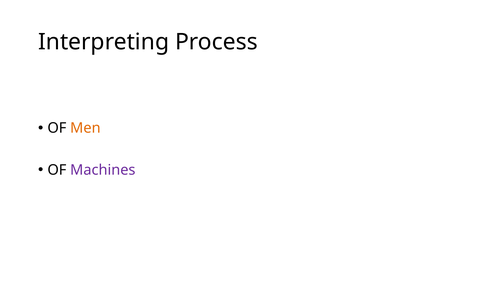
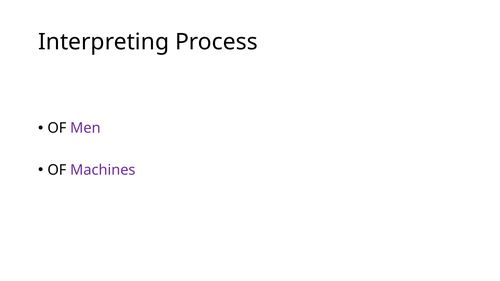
Men colour: orange -> purple
